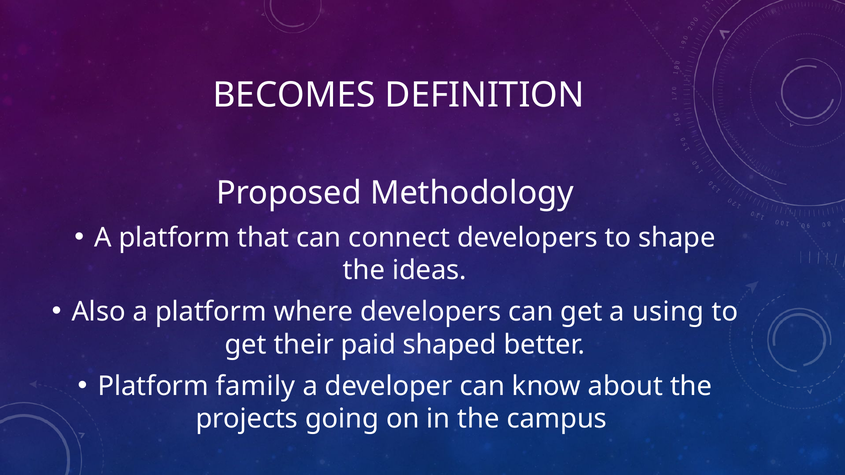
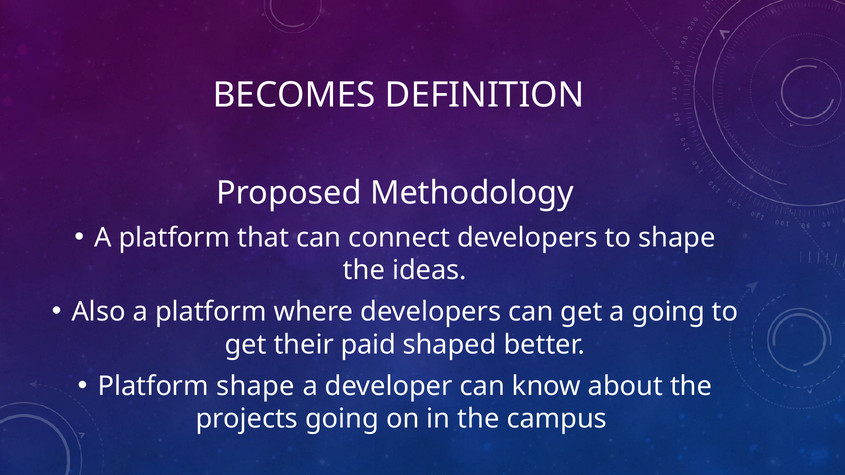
a using: using -> going
Platform family: family -> shape
